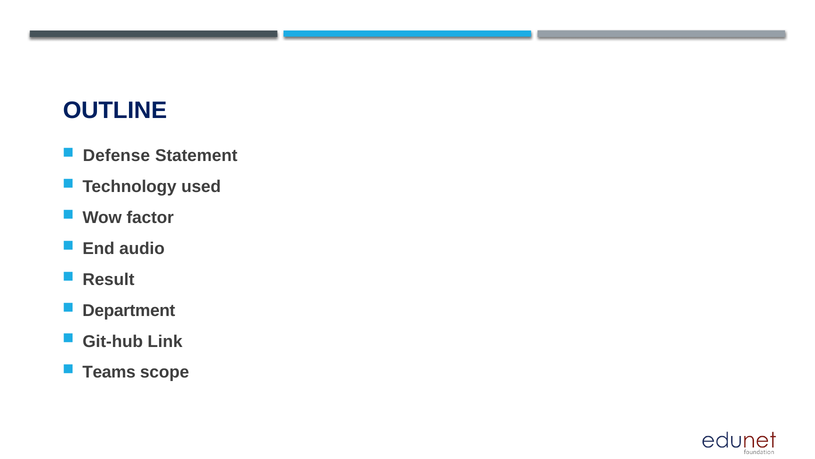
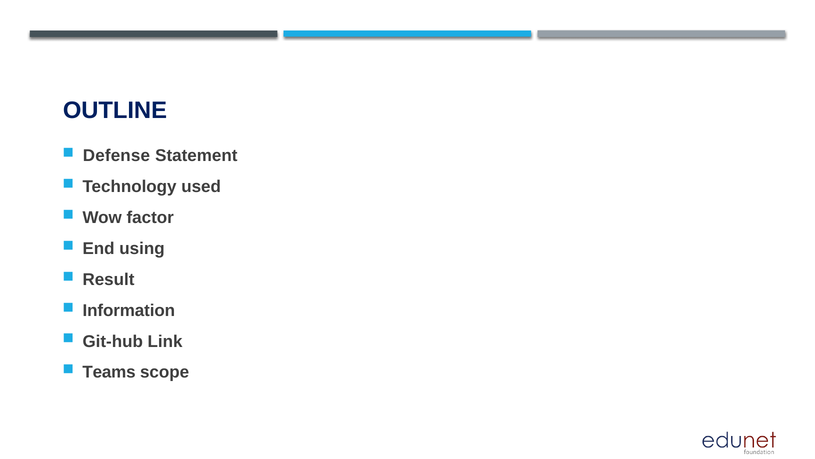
audio: audio -> using
Department: Department -> Information
